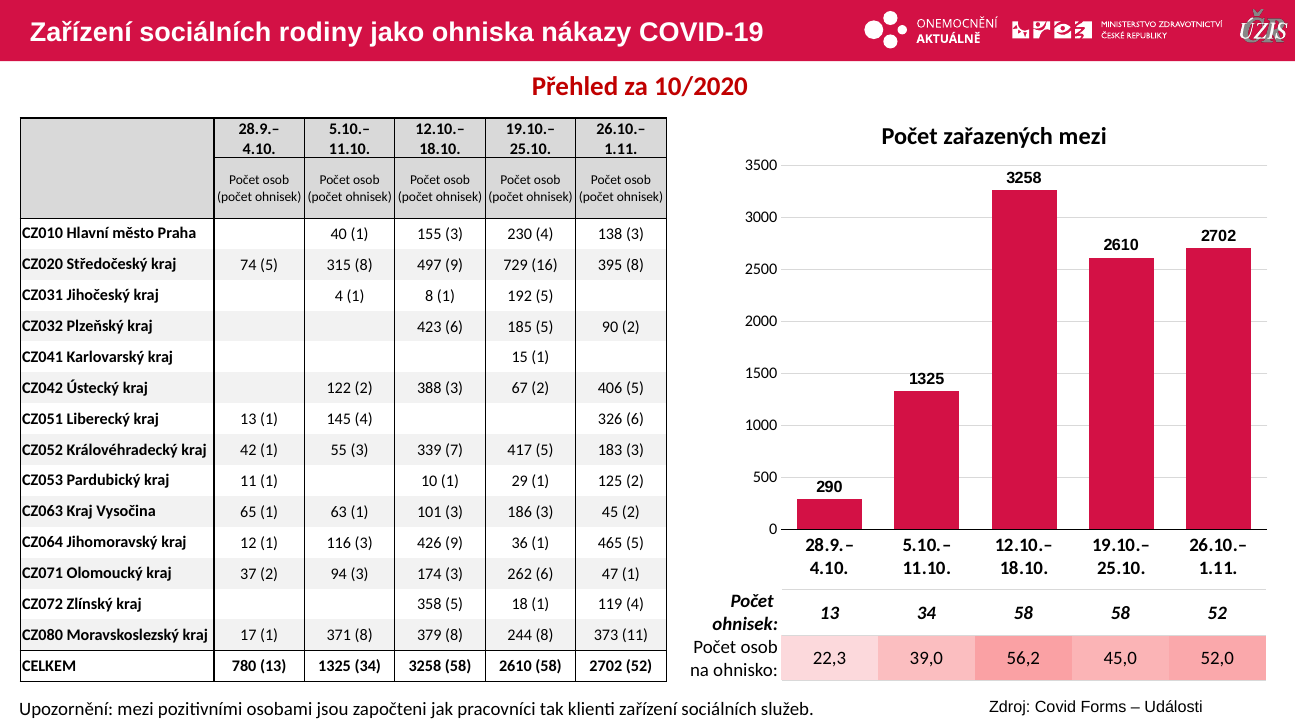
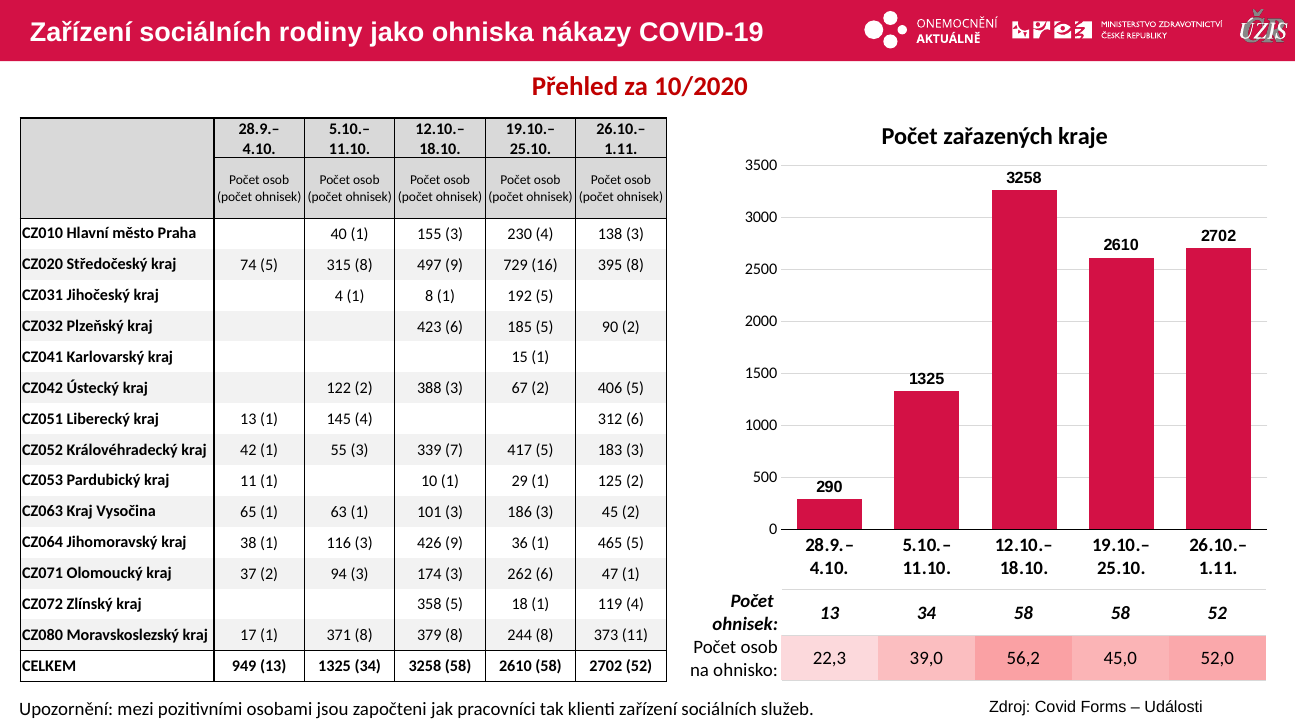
zařazených mezi: mezi -> kraje
326: 326 -> 312
12: 12 -> 38
780: 780 -> 949
